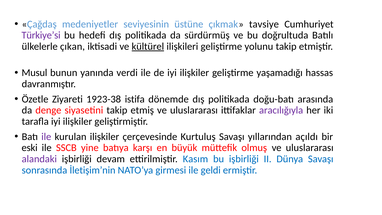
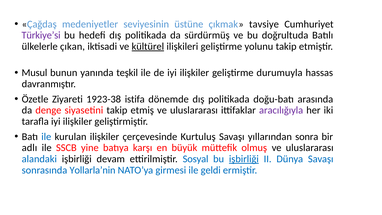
verdi: verdi -> teşkil
yaşamadığı: yaşamadığı -> durumuyla
ile at (46, 137) colour: purple -> blue
açıldı: açıldı -> sonra
eski: eski -> adlı
alandaki colour: purple -> blue
Kasım: Kasım -> Sosyal
işbirliği at (244, 159) underline: none -> present
İletişim’nin: İletişim’nin -> Yollarla’nin
